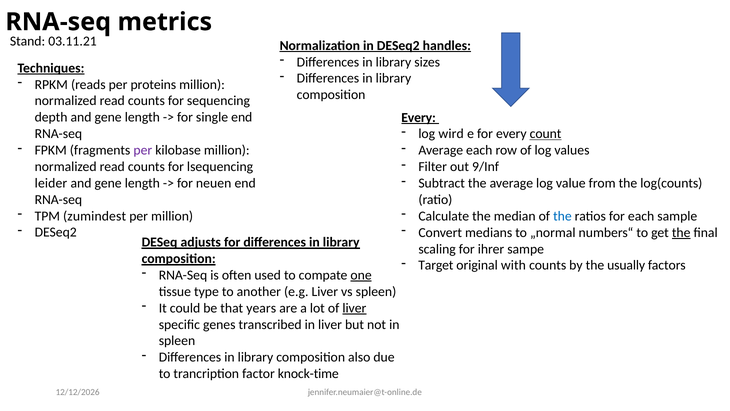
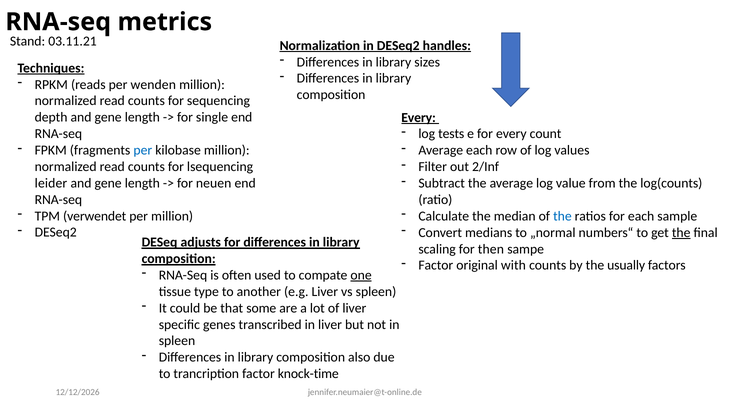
proteins: proteins -> wenden
wird: wird -> tests
count underline: present -> none
per at (143, 150) colour: purple -> blue
9/Inf: 9/Inf -> 2/Inf
zumindest: zumindest -> verwendet
ihrer: ihrer -> then
Target at (436, 265): Target -> Factor
years: years -> some
liver at (354, 308) underline: present -> none
